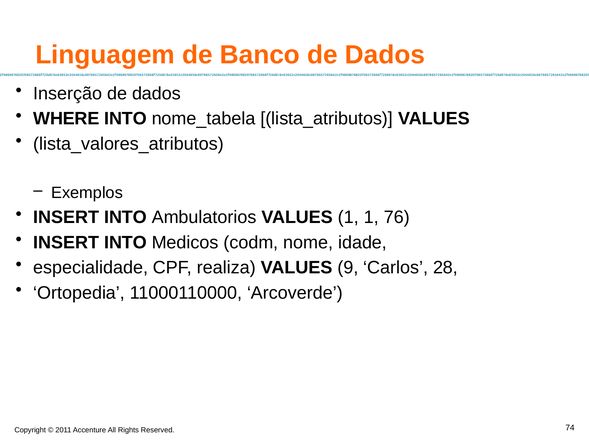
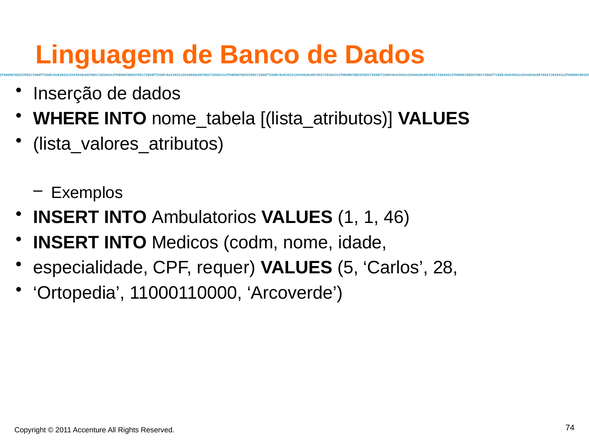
76: 76 -> 46
realiza: realiza -> requer
9: 9 -> 5
